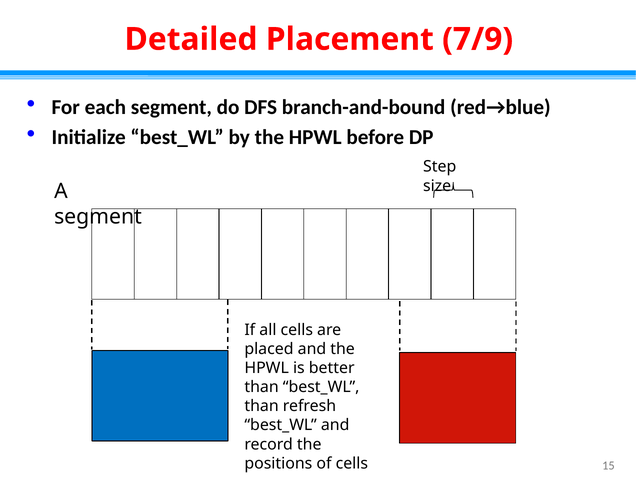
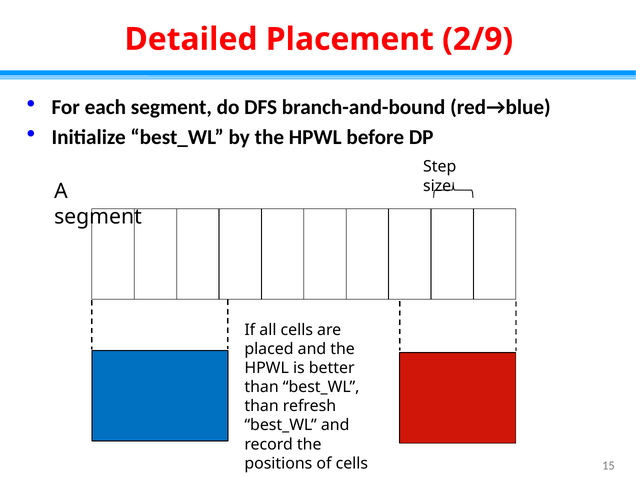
7/9: 7/9 -> 2/9
